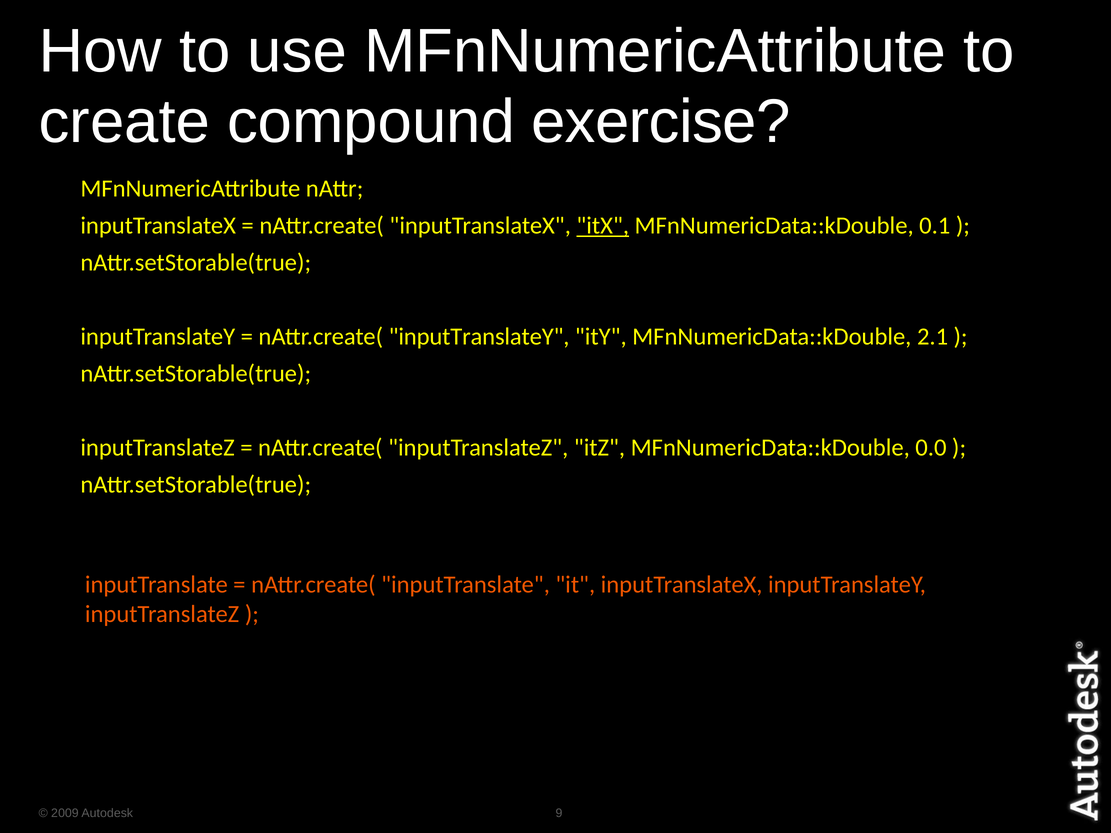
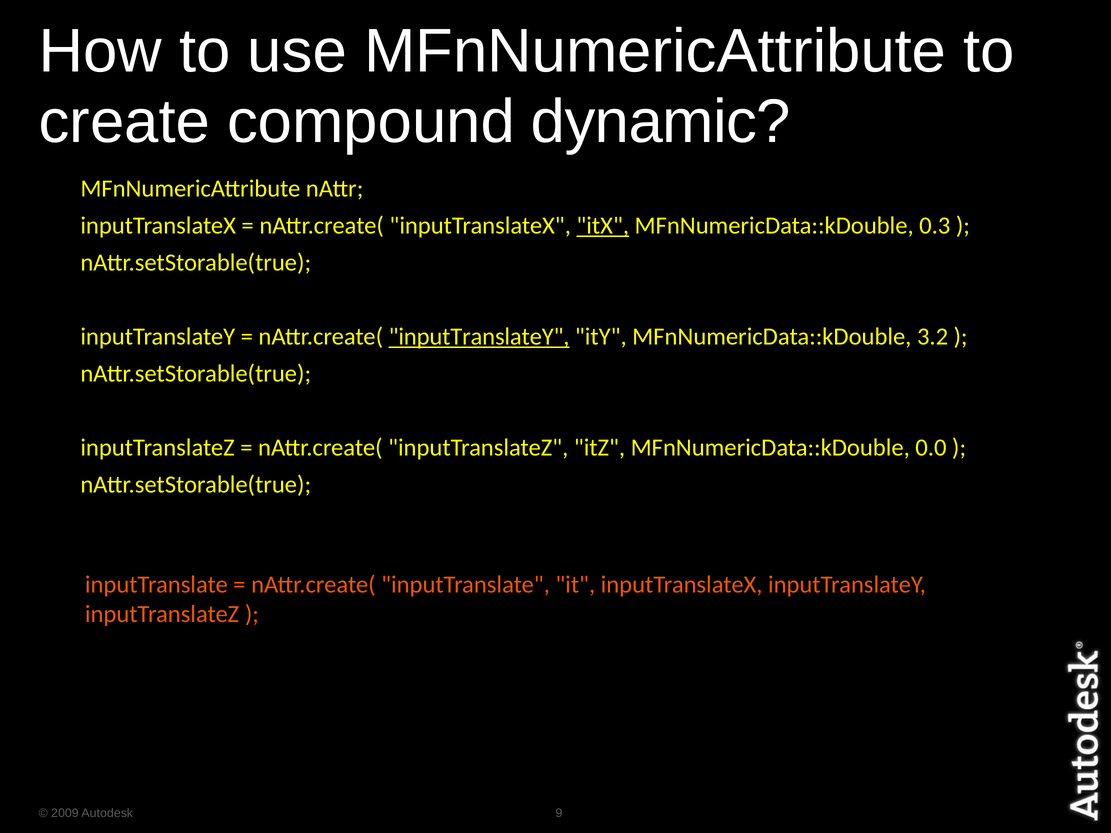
exercise: exercise -> dynamic
0.1: 0.1 -> 0.3
inputTranslateY at (479, 337) underline: none -> present
2.1: 2.1 -> 3.2
